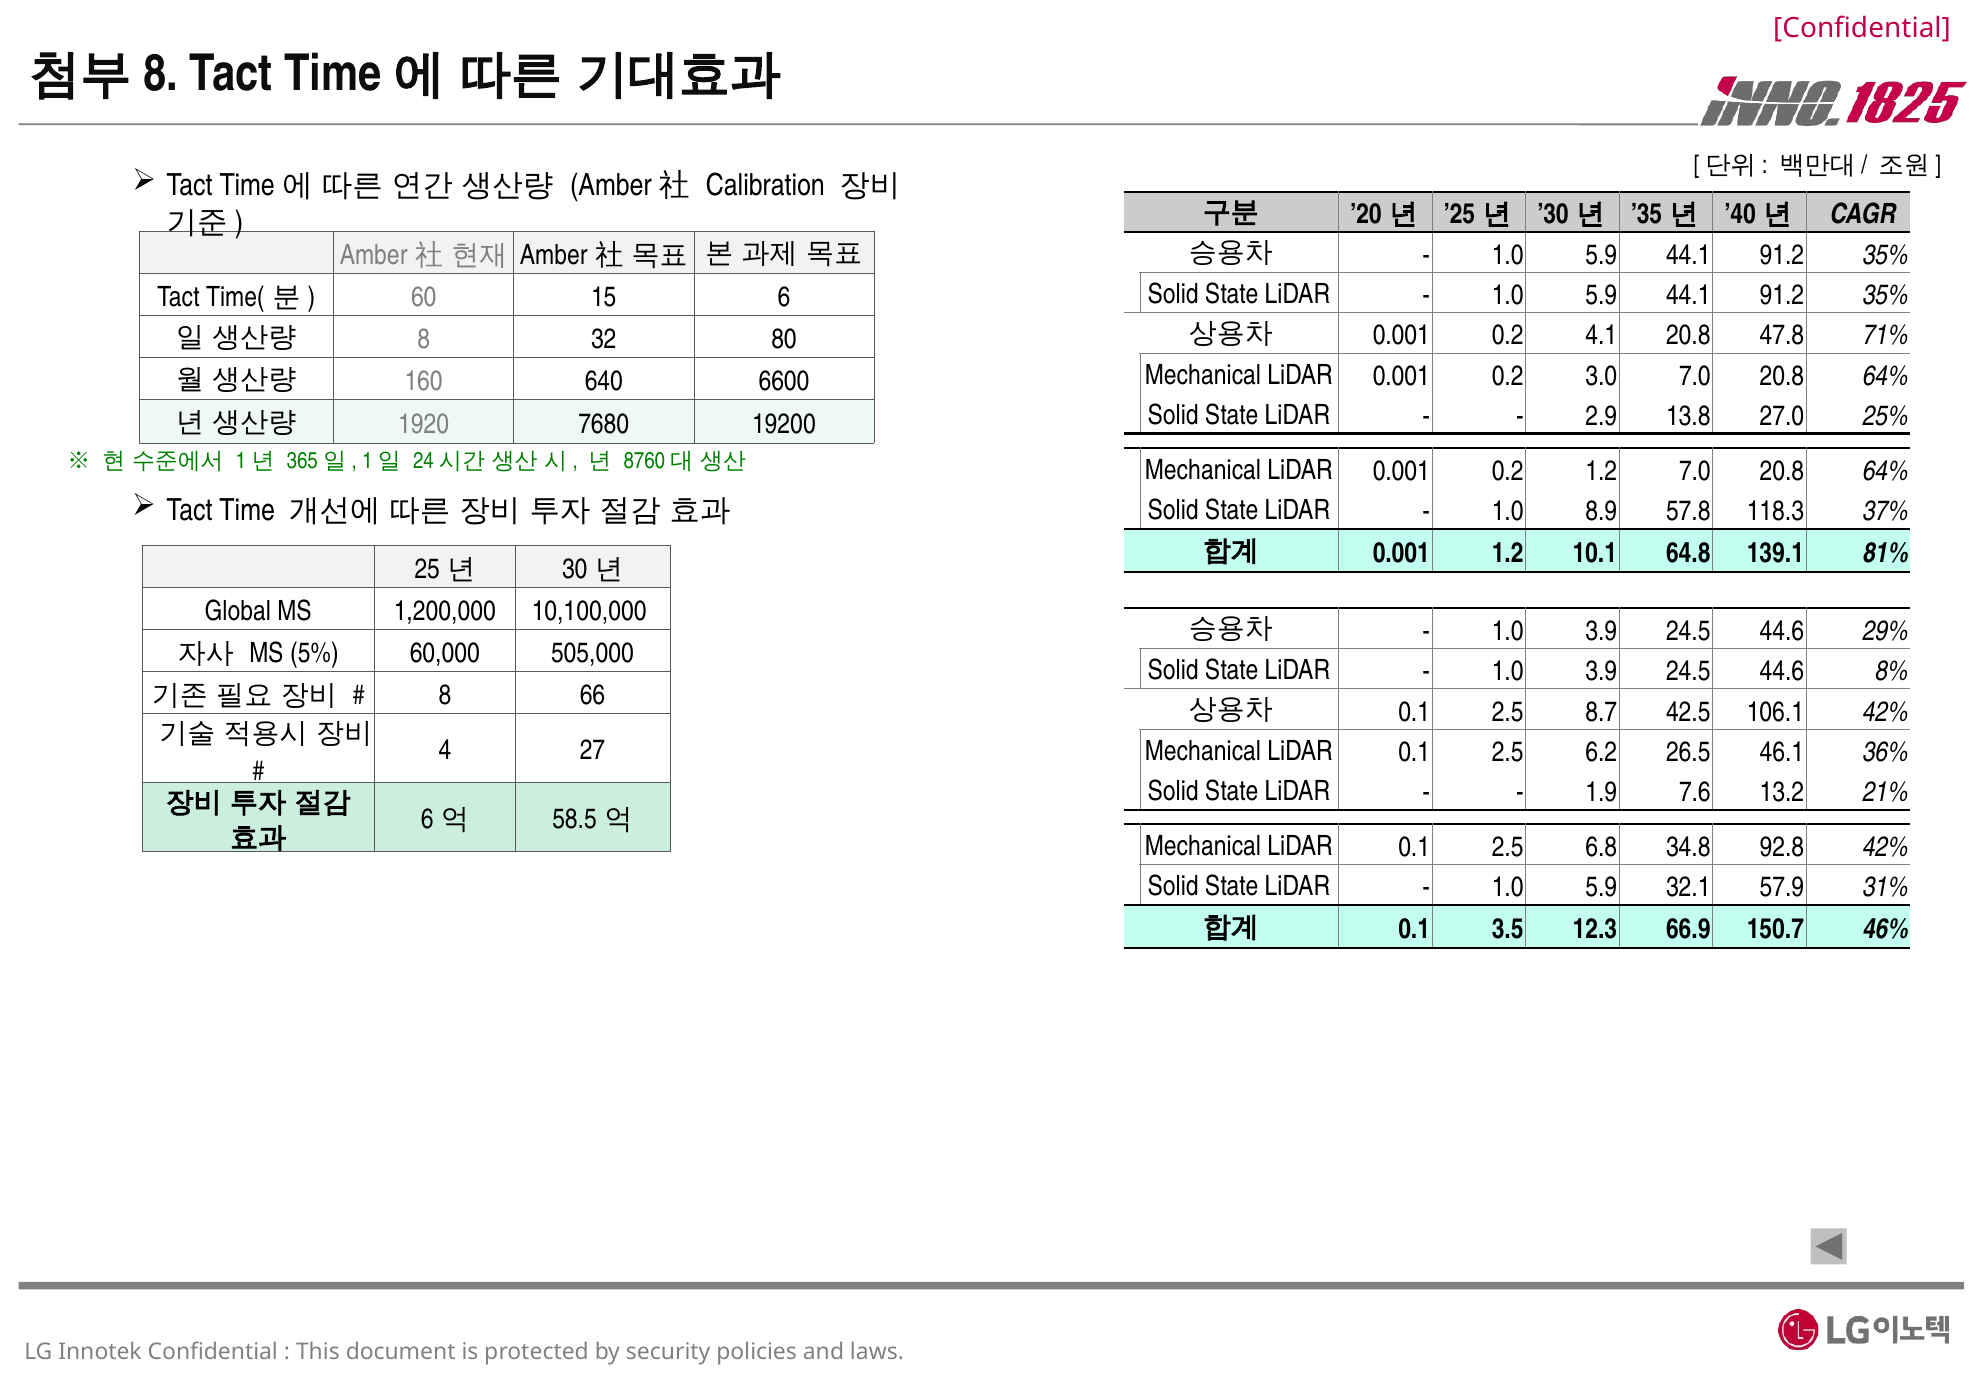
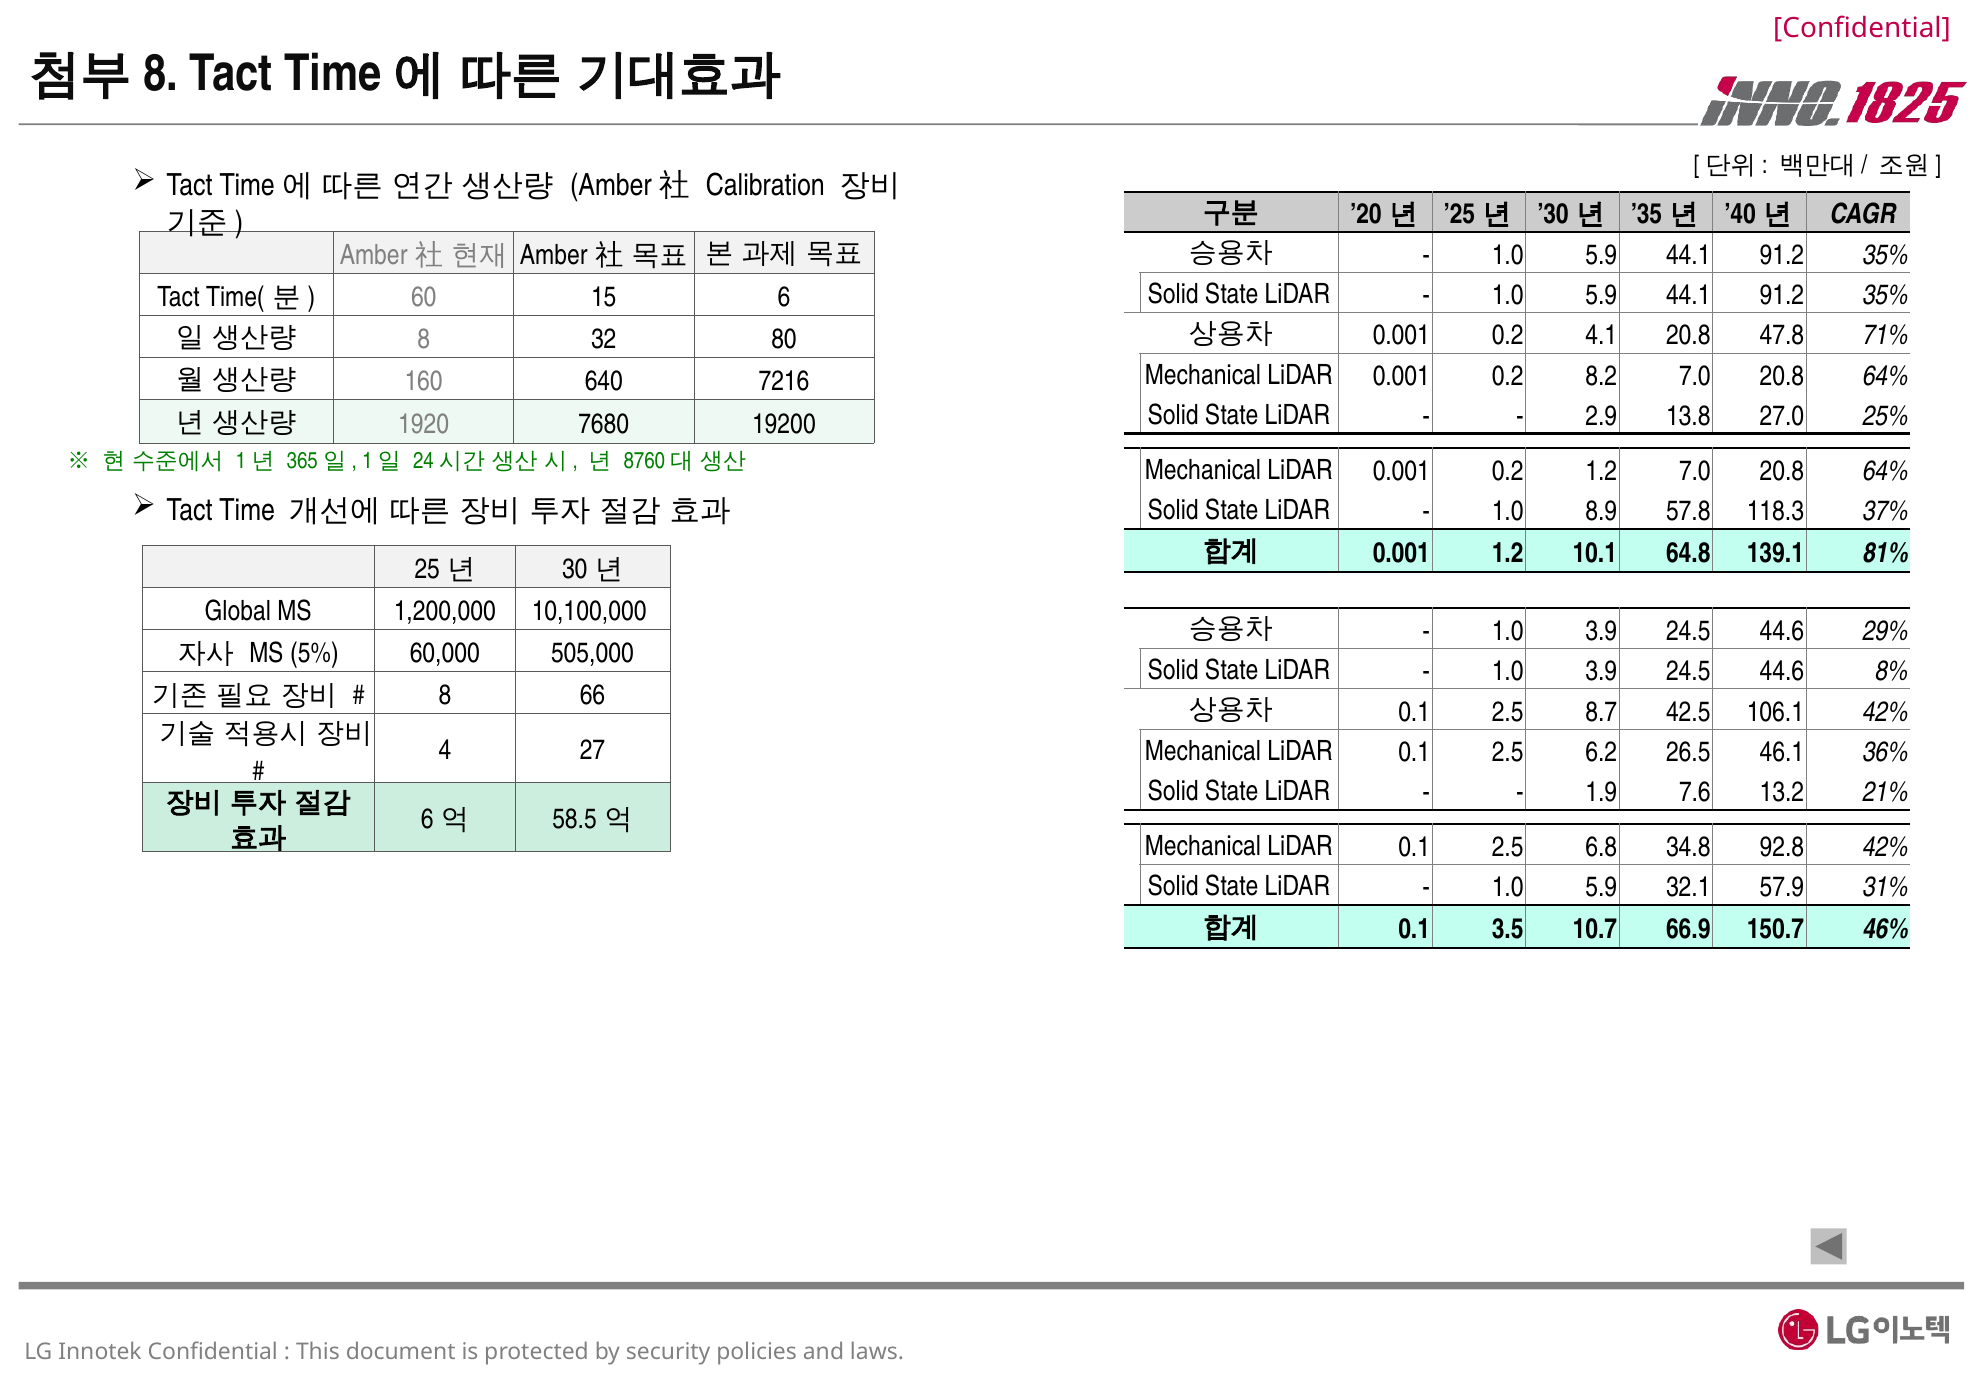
3.0: 3.0 -> 8.2
6600: 6600 -> 7216
12.3: 12.3 -> 10.7
